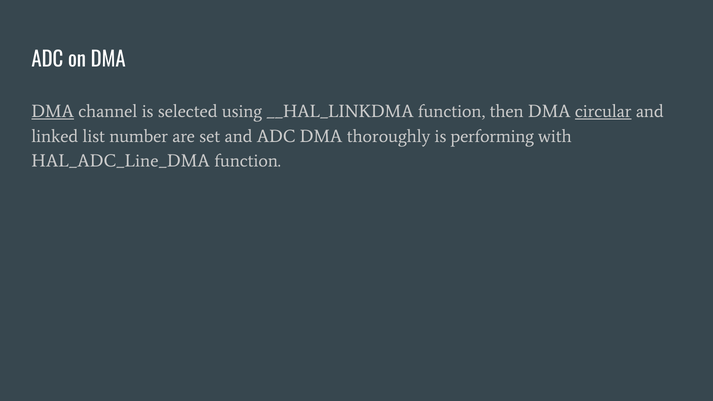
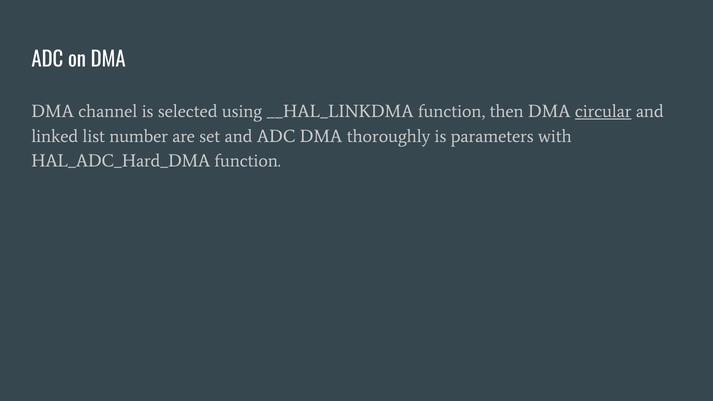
DMA at (53, 111) underline: present -> none
performing: performing -> parameters
HAL_ADC_Line_DMA: HAL_ADC_Line_DMA -> HAL_ADC_Hard_DMA
